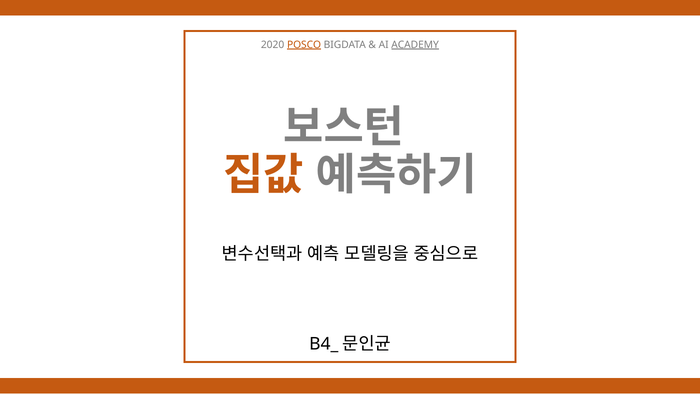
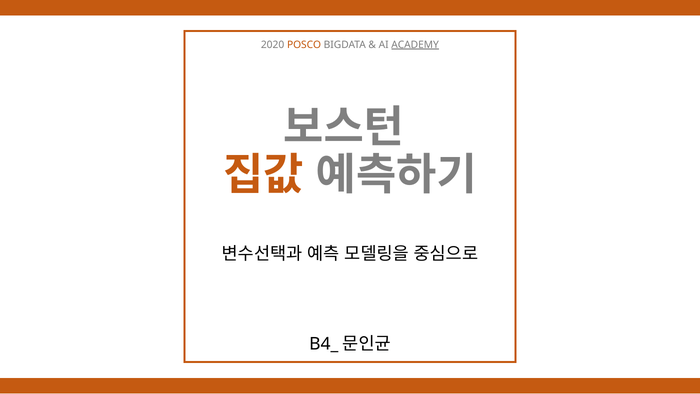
POSCO underline: present -> none
